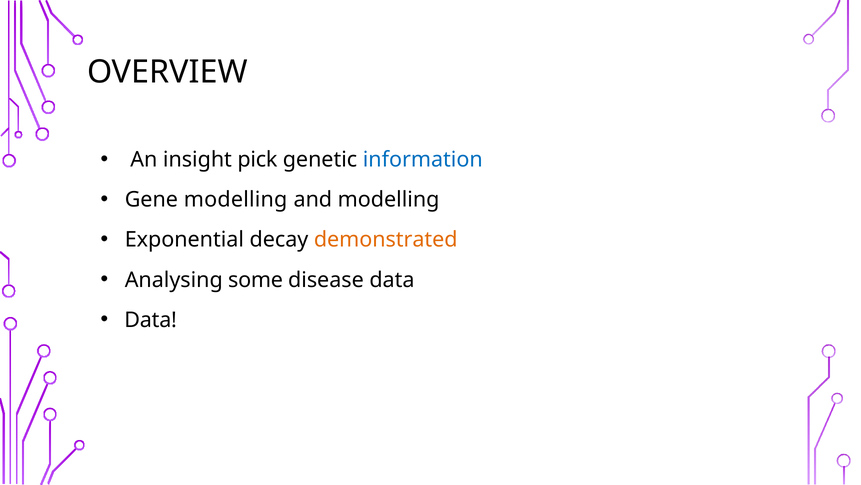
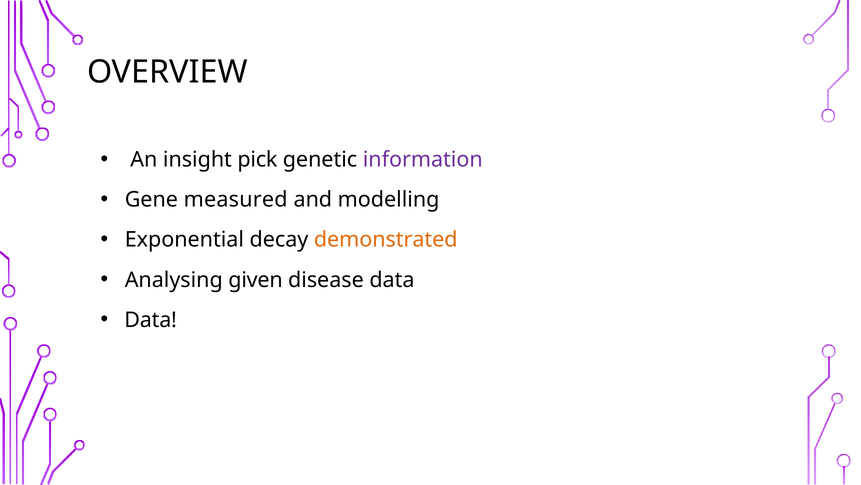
information colour: blue -> purple
Gene modelling: modelling -> measured
some: some -> given
